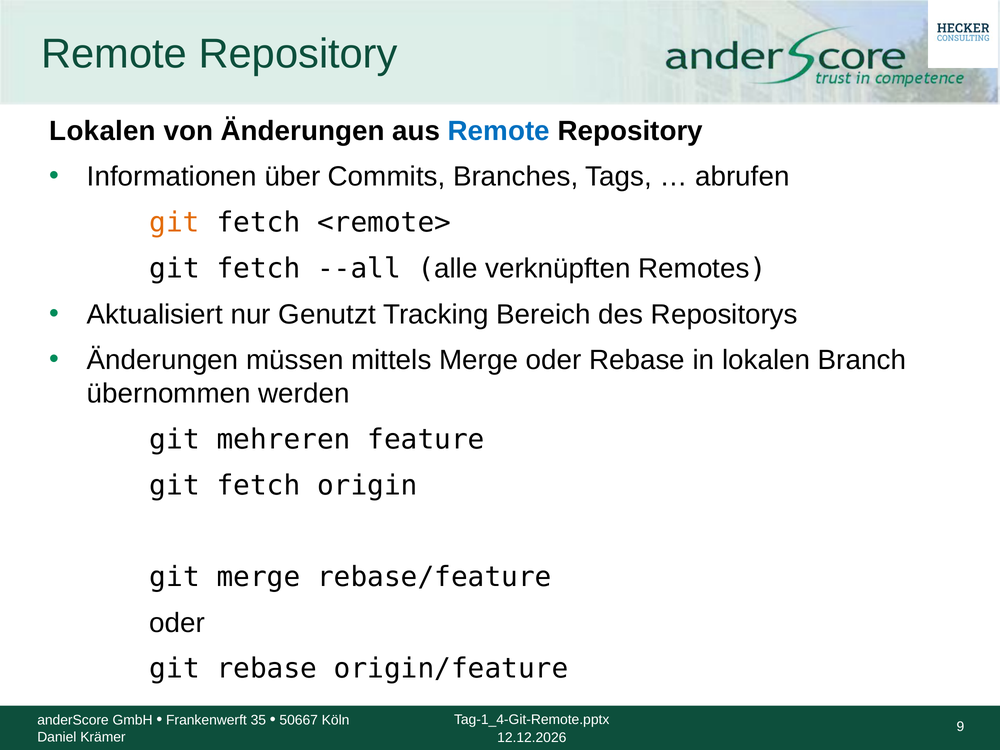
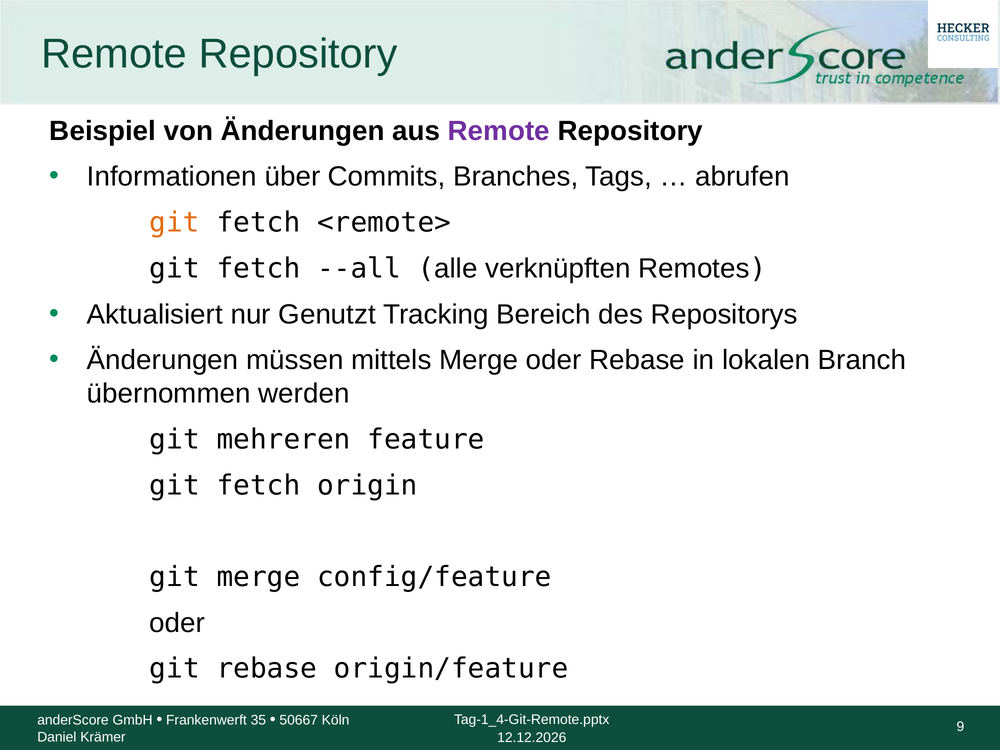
Lokalen at (103, 131): Lokalen -> Beispiel
Remote at (499, 131) colour: blue -> purple
rebase/feature: rebase/feature -> config/feature
